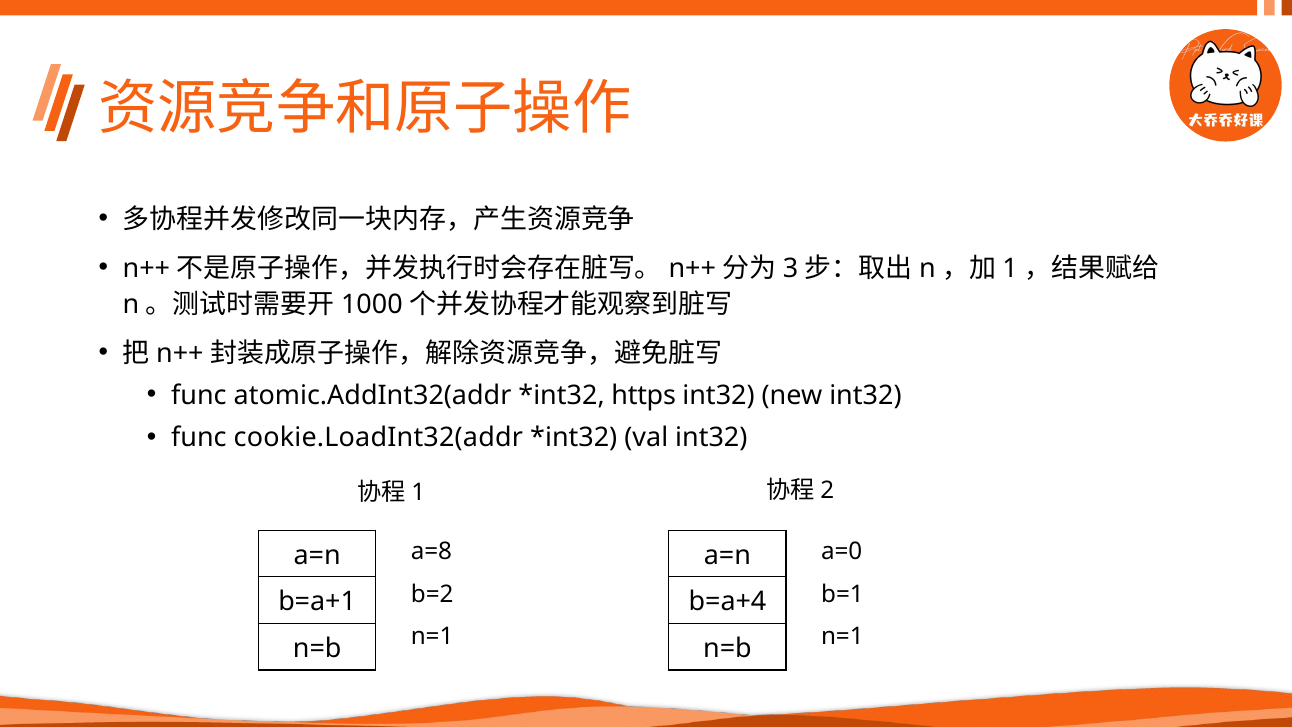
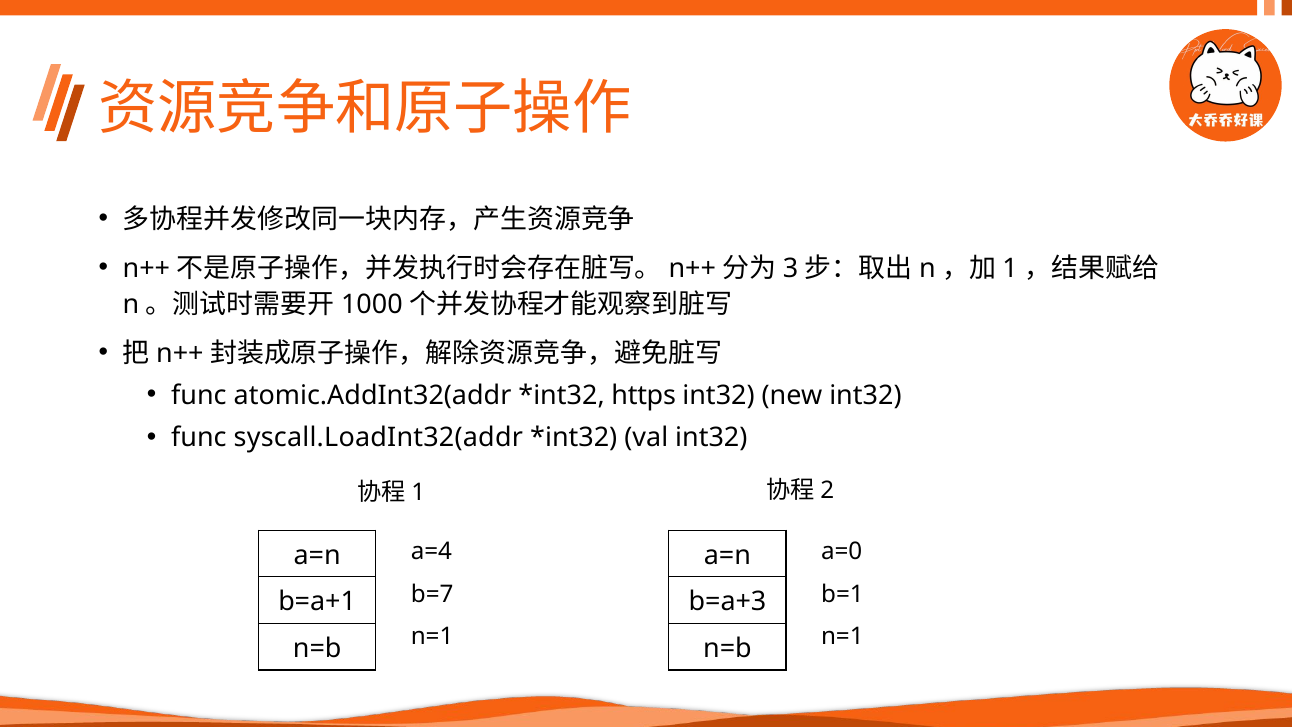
cookie.LoadInt32(addr: cookie.LoadInt32(addr -> syscall.LoadInt32(addr
a=8: a=8 -> a=4
b=2: b=2 -> b=7
b=a+4: b=a+4 -> b=a+3
